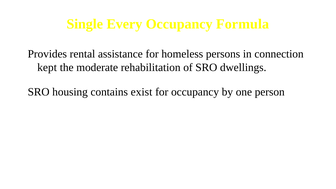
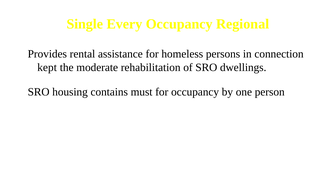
Formula: Formula -> Regional
exist: exist -> must
